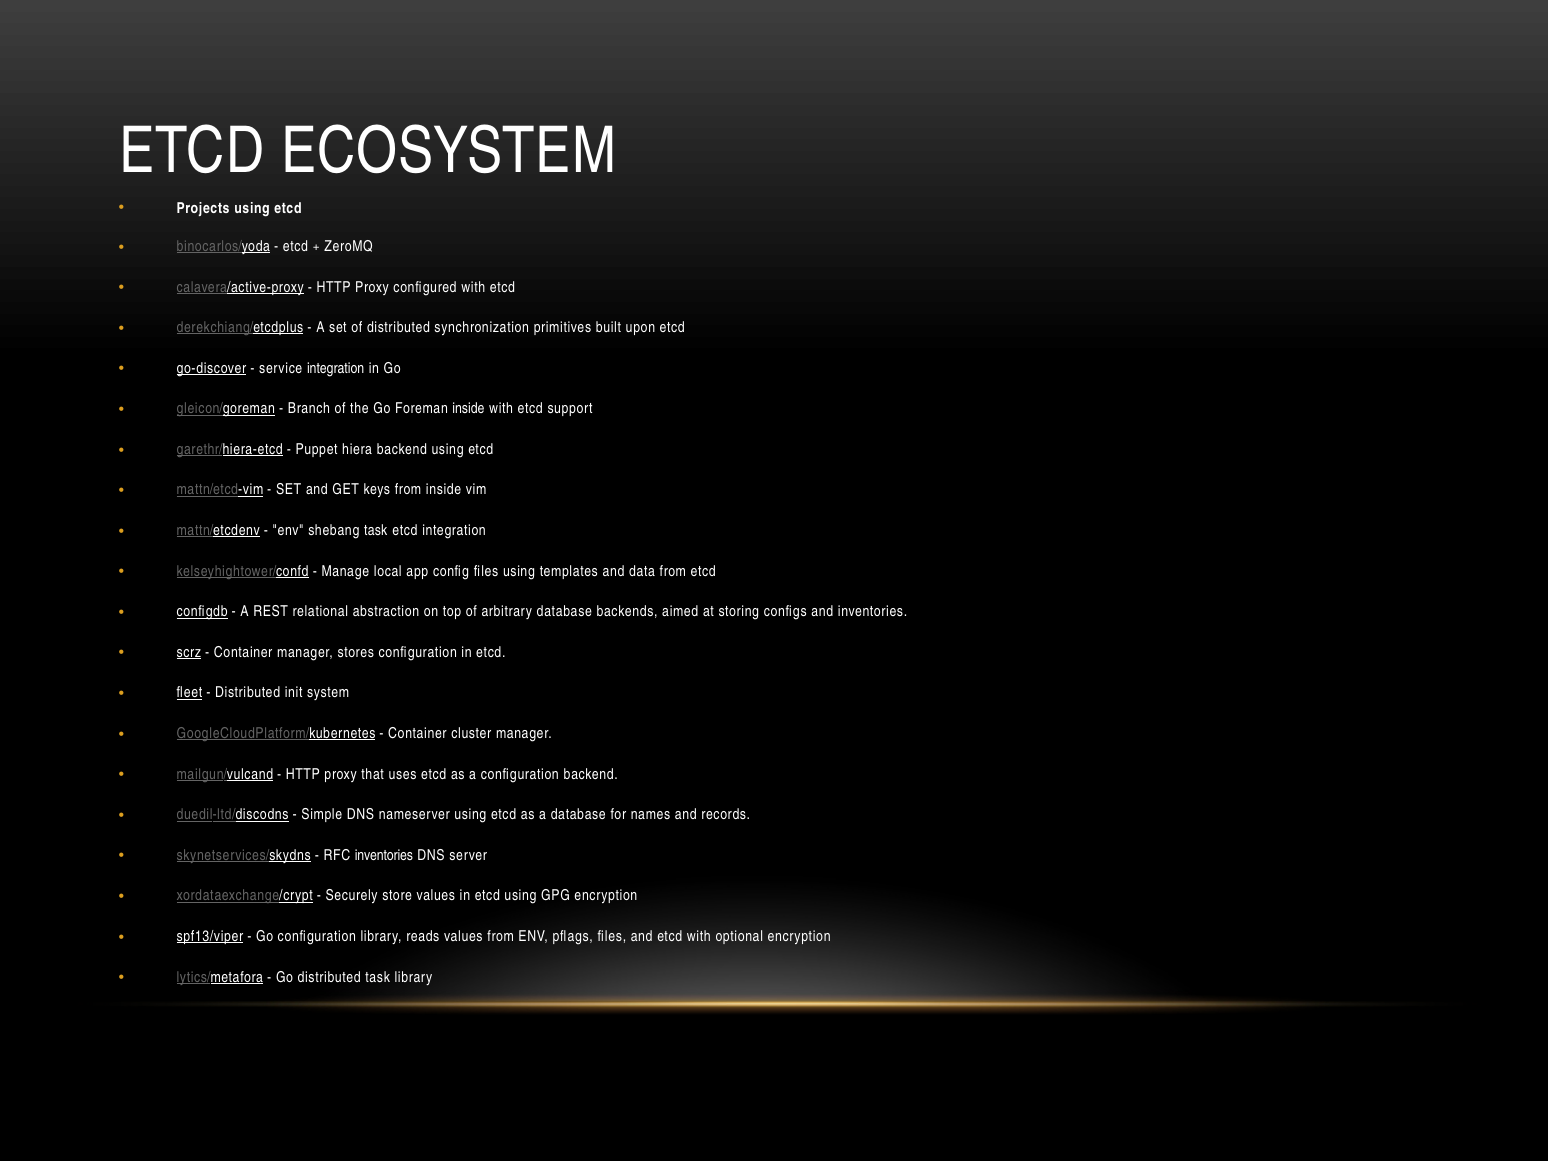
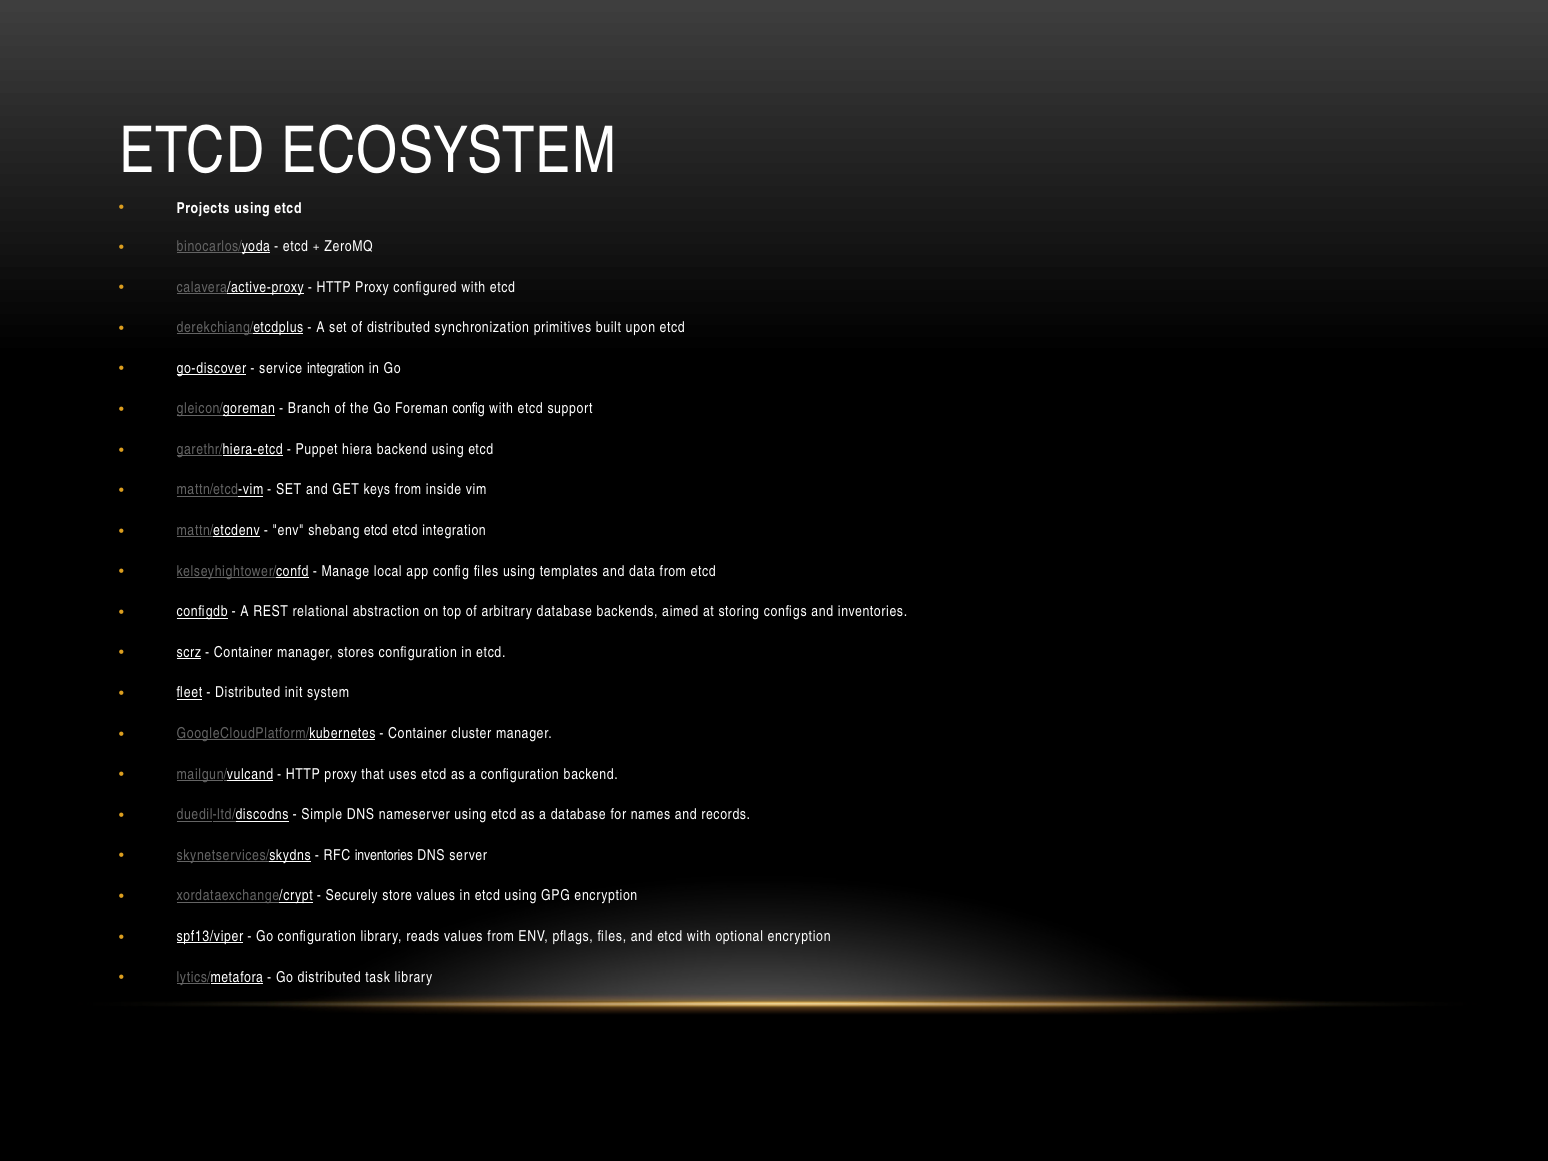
Foreman inside: inside -> config
shebang task: task -> etcd
